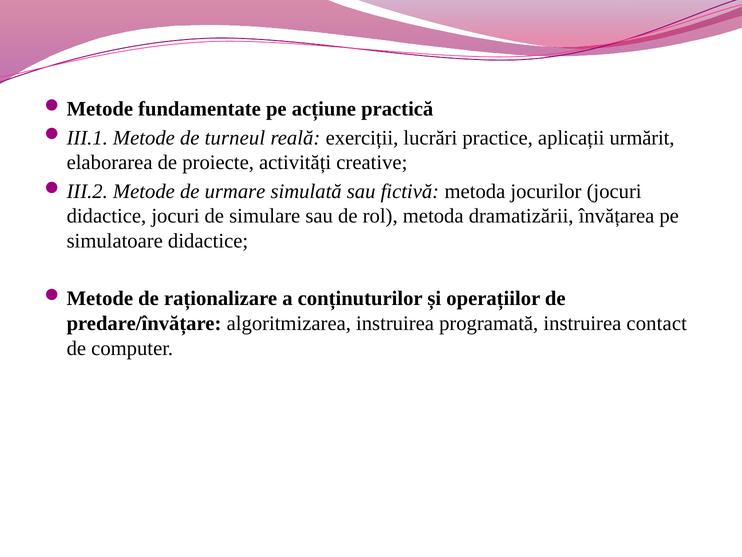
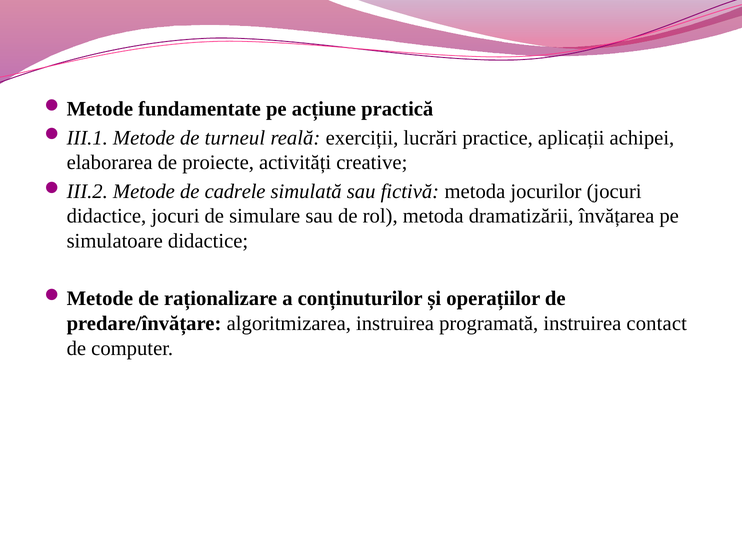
urmărit: urmărit -> achipei
urmare: urmare -> cadrele
